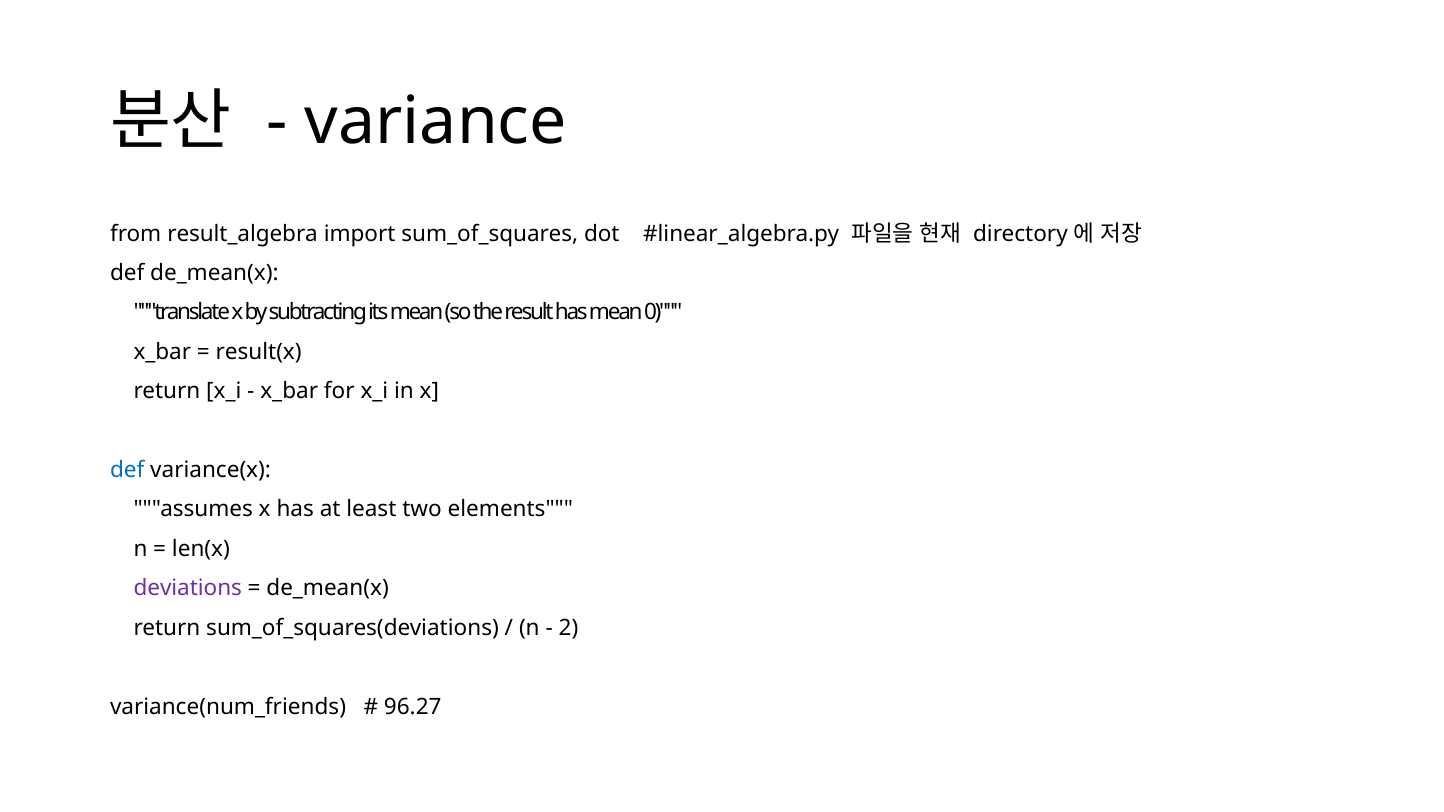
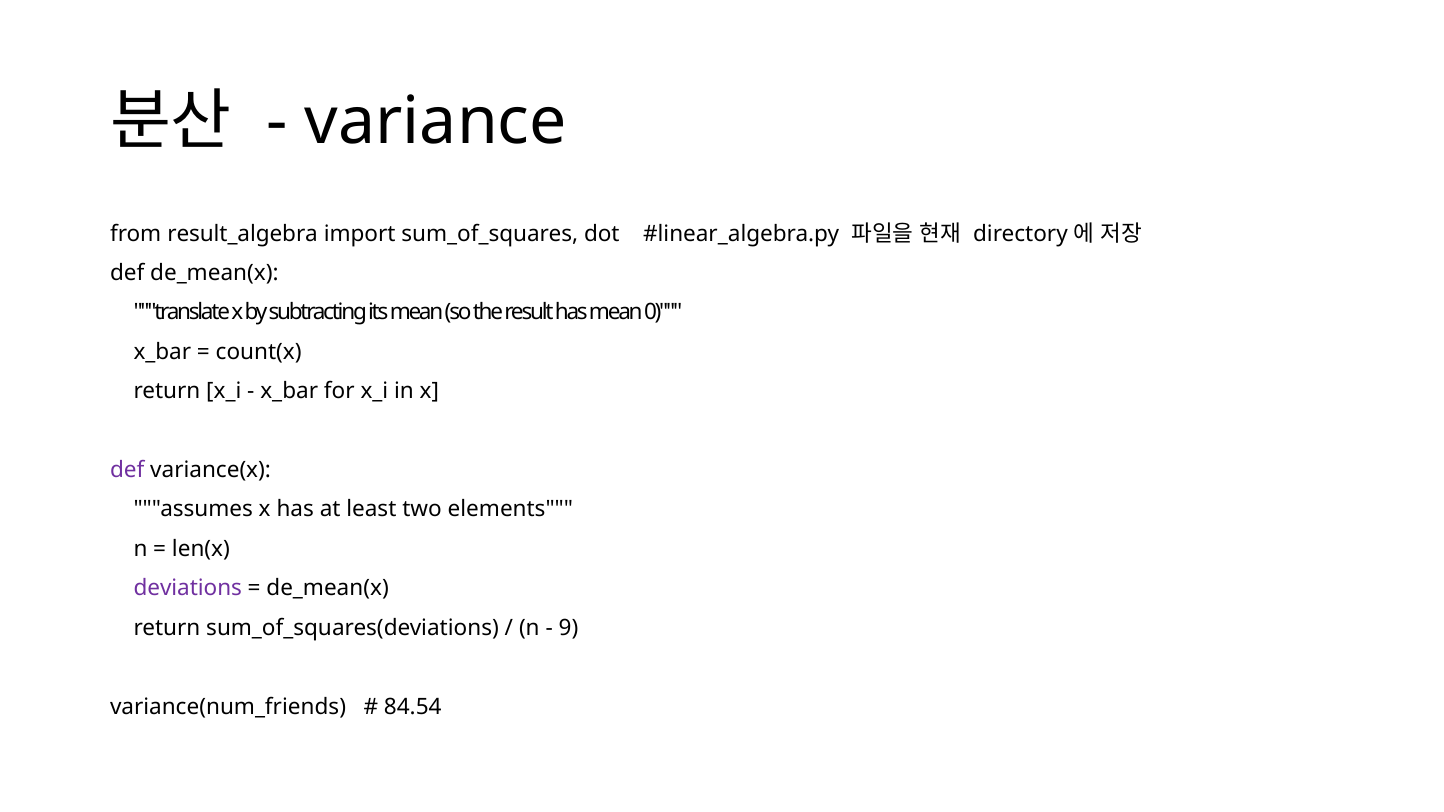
result(x: result(x -> count(x
def at (127, 470) colour: blue -> purple
2: 2 -> 9
96.27: 96.27 -> 84.54
